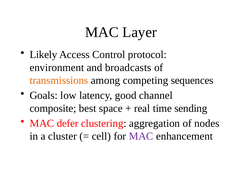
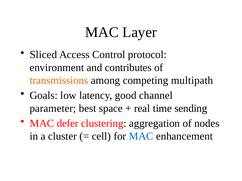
Likely: Likely -> Sliced
broadcasts: broadcasts -> contributes
sequences: sequences -> multipath
composite: composite -> parameter
MAC at (141, 137) colour: purple -> blue
